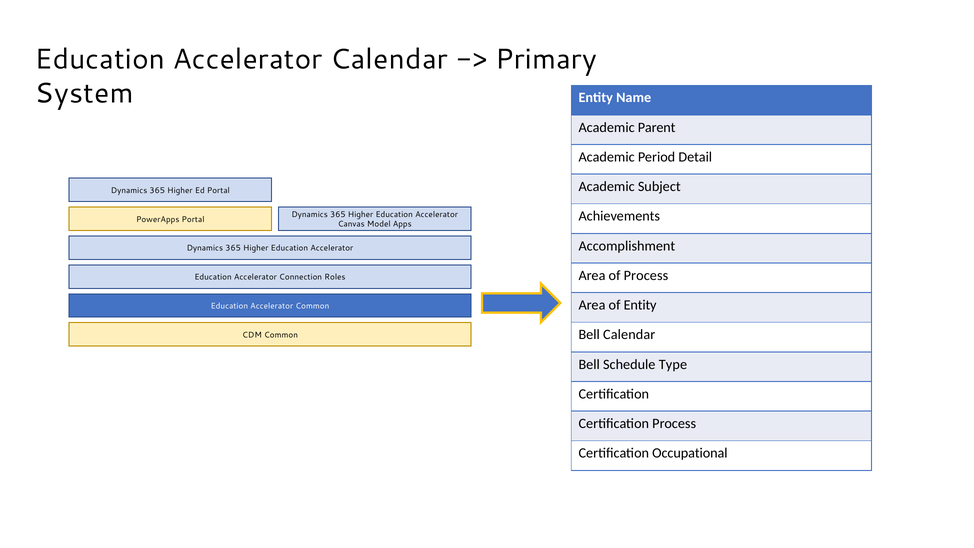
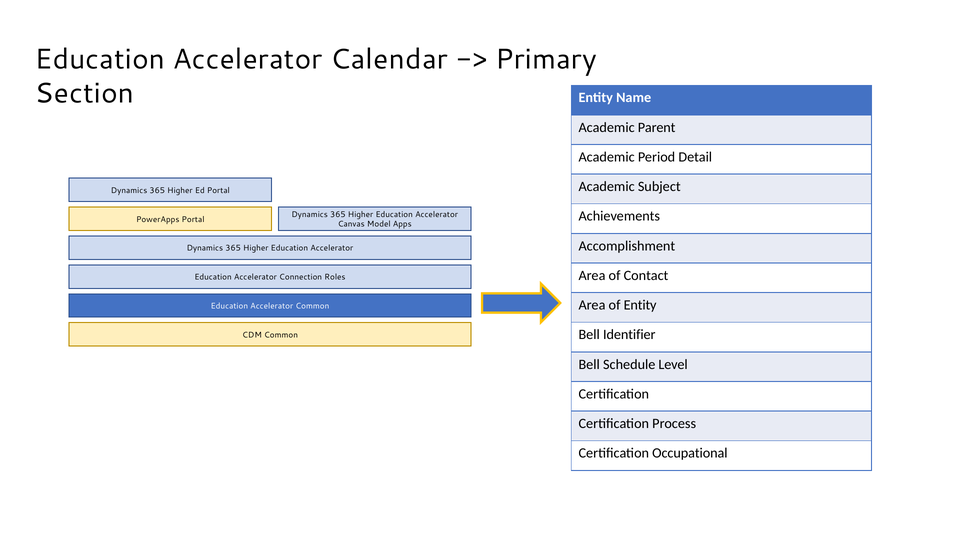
System: System -> Section
of Process: Process -> Contact
Bell Calendar: Calendar -> Identifier
Type: Type -> Level
